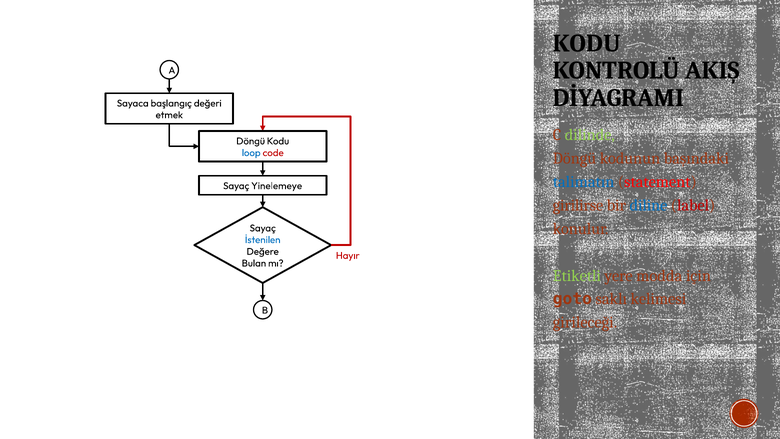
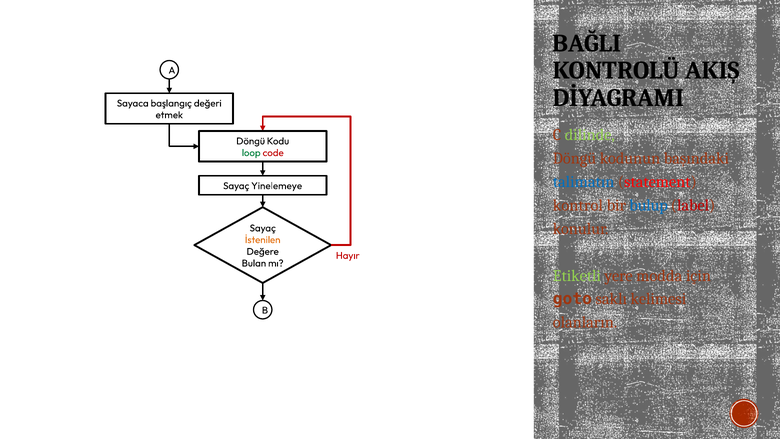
KODU at (587, 43): KODU -> BAĞLI
loop colour: blue -> green
girilirse: girilirse -> kontrol
diline: diline -> bulup
İstenilen colour: blue -> orange
girileceği: girileceği -> olanların
